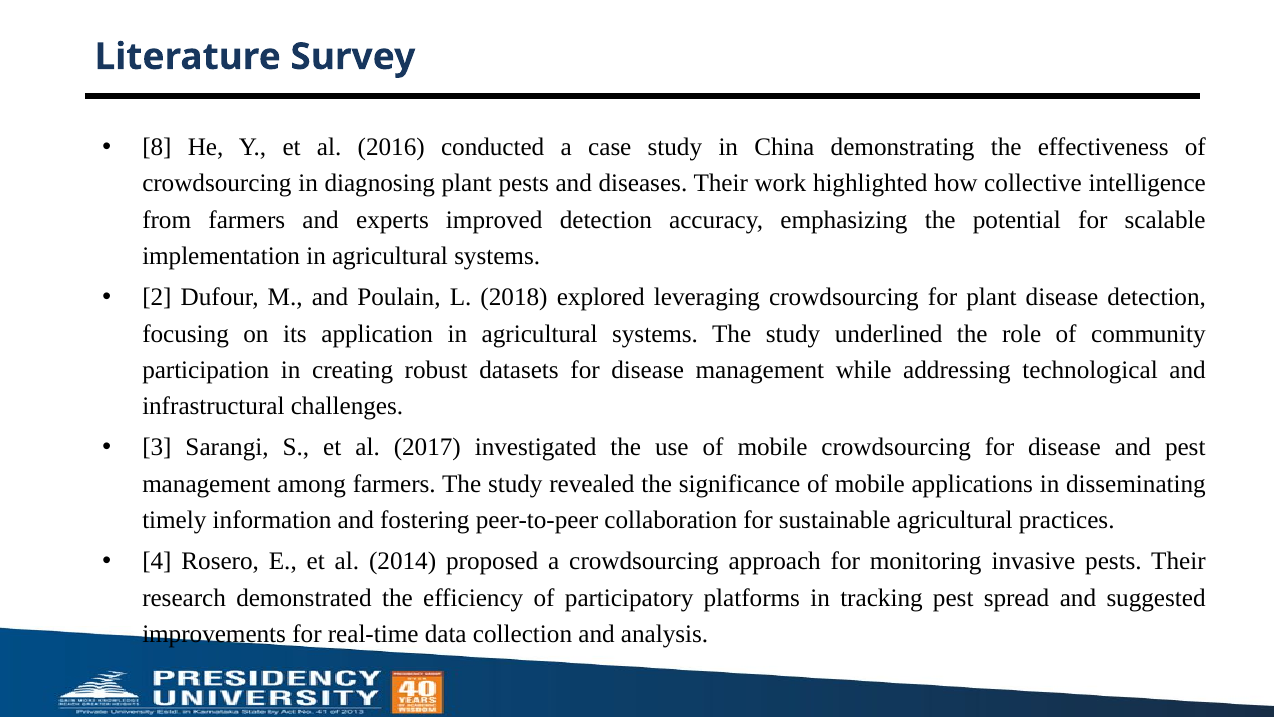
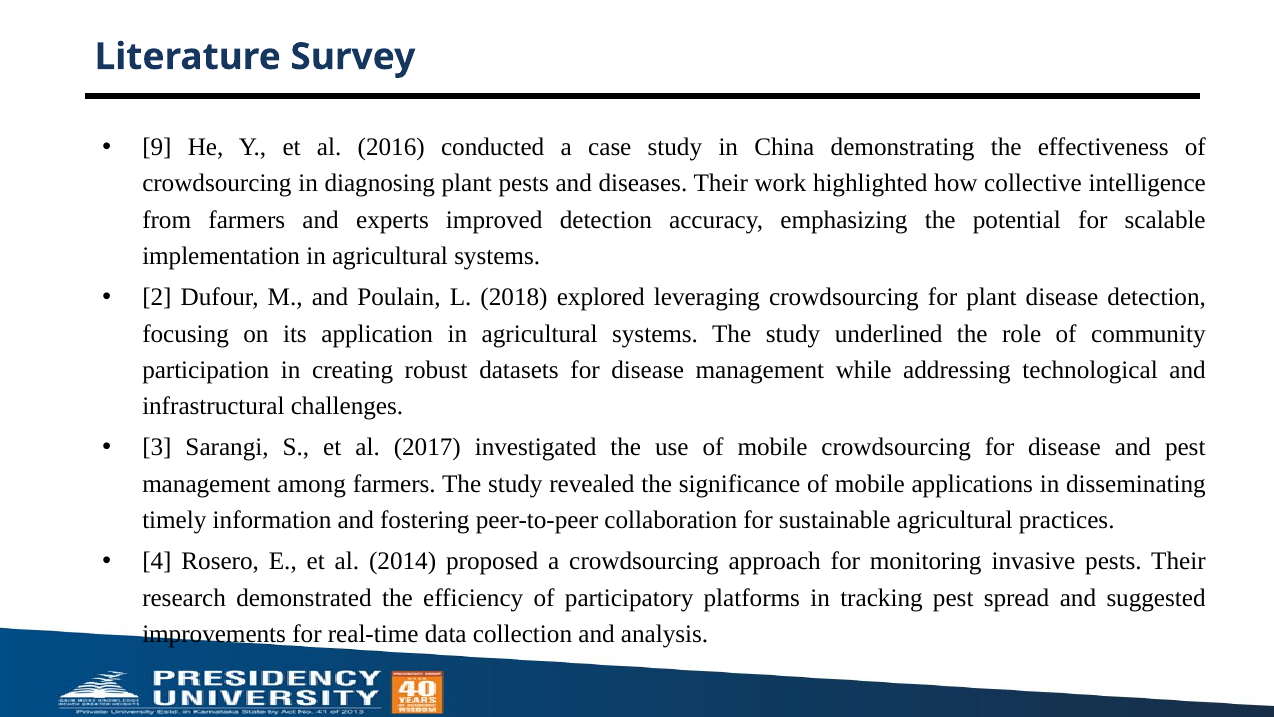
8: 8 -> 9
